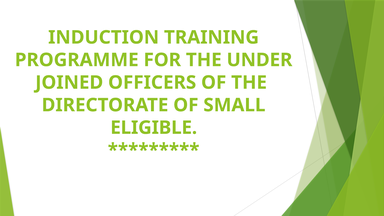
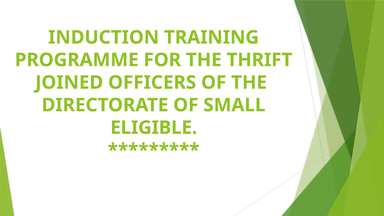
UNDER: UNDER -> THRIFT
